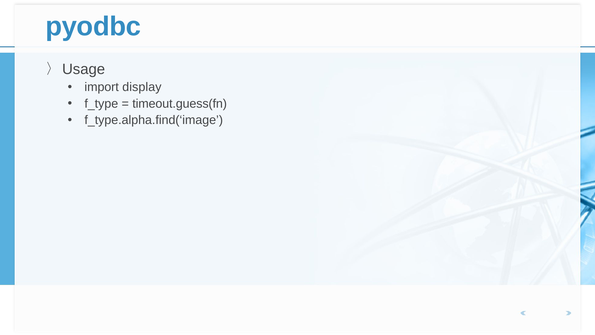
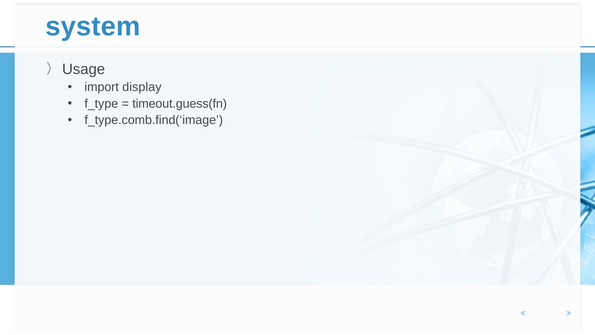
pyodbc: pyodbc -> system
f_type.alpha.find(‘image: f_type.alpha.find(‘image -> f_type.comb.find(‘image
